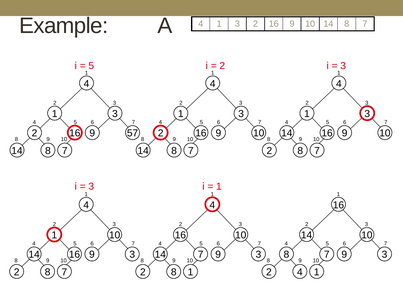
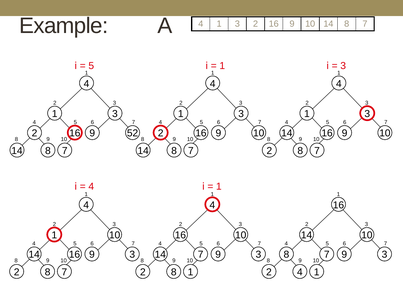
2 at (222, 66): 2 -> 1
57: 57 -> 52
3 at (91, 187): 3 -> 4
